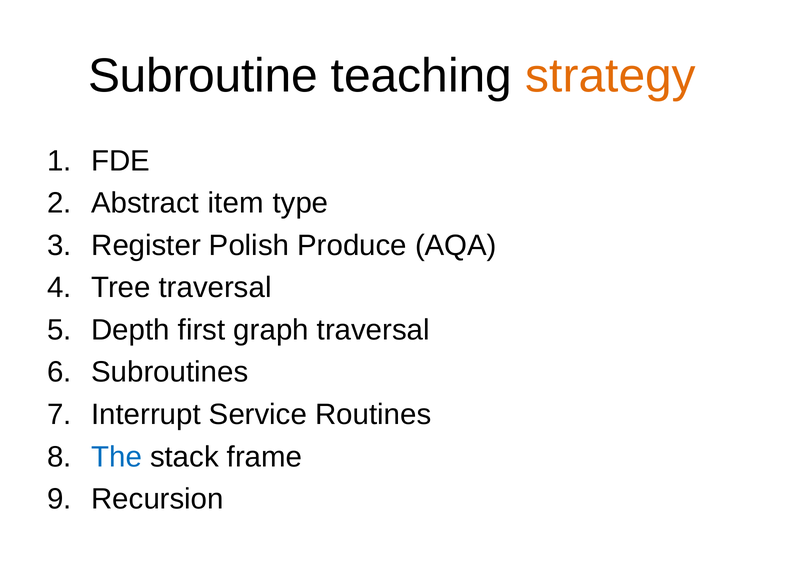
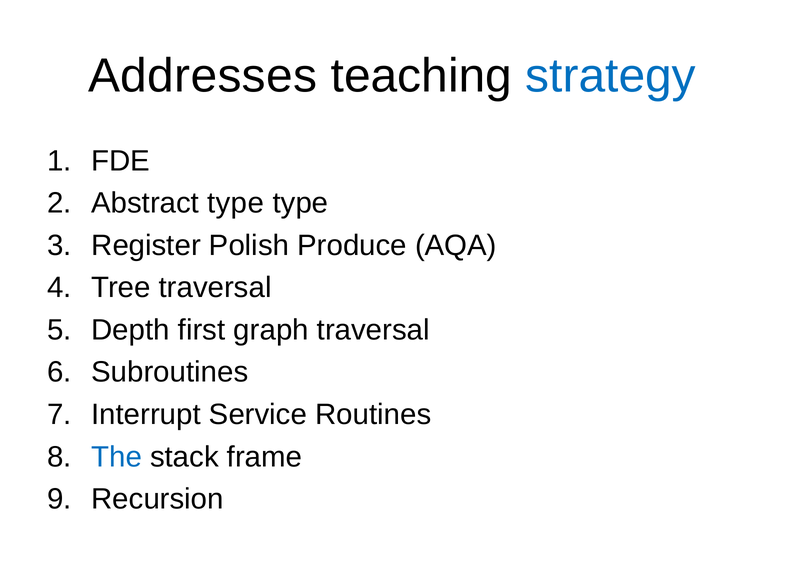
Subroutine: Subroutine -> Addresses
strategy colour: orange -> blue
Abstract item: item -> type
